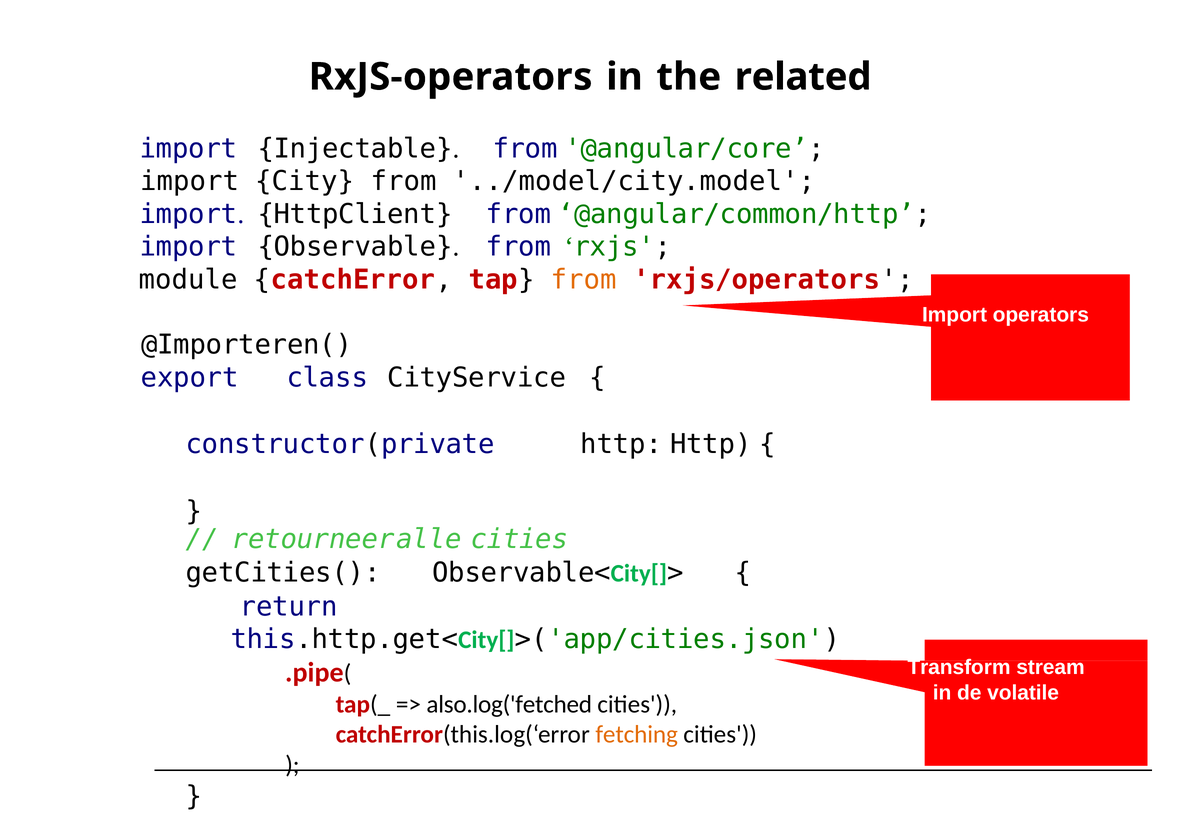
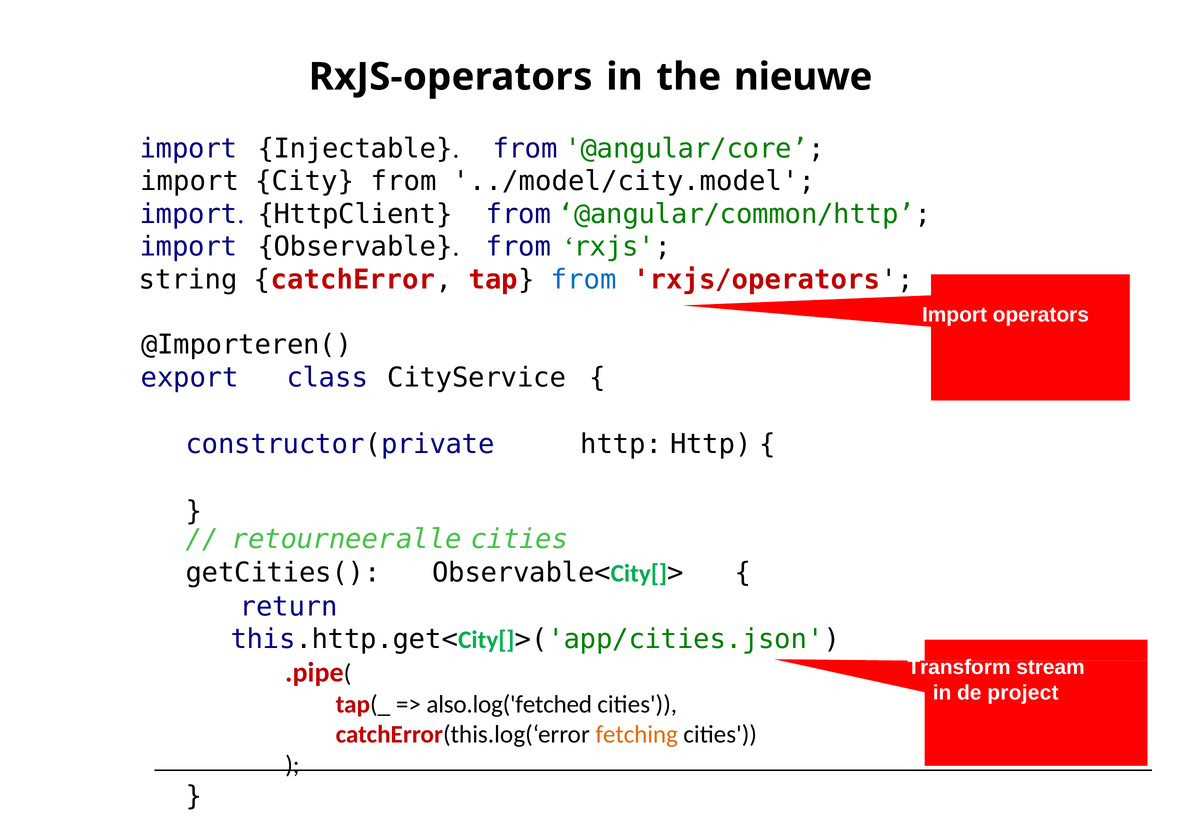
related: related -> nieuwe
module: module -> string
from at (584, 280) colour: orange -> blue
volatile: volatile -> project
